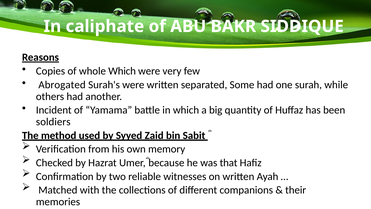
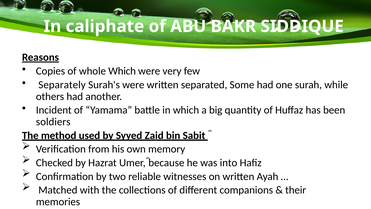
Abrogated: Abrogated -> Separately
that: that -> into
